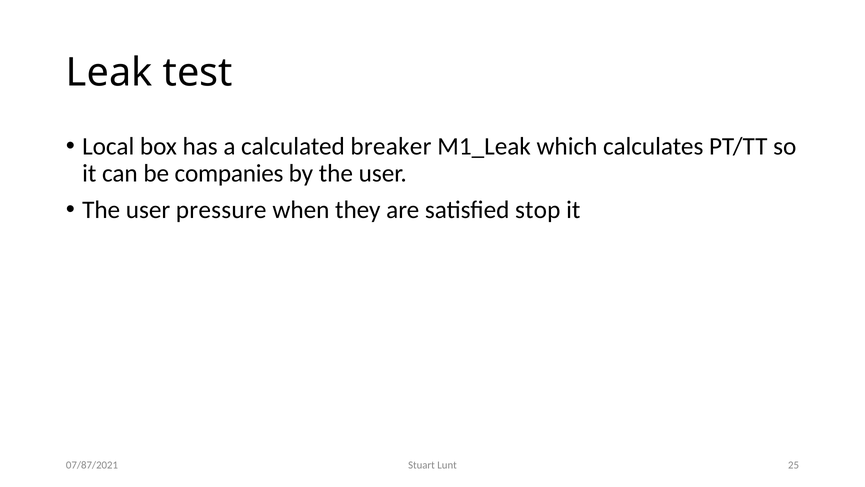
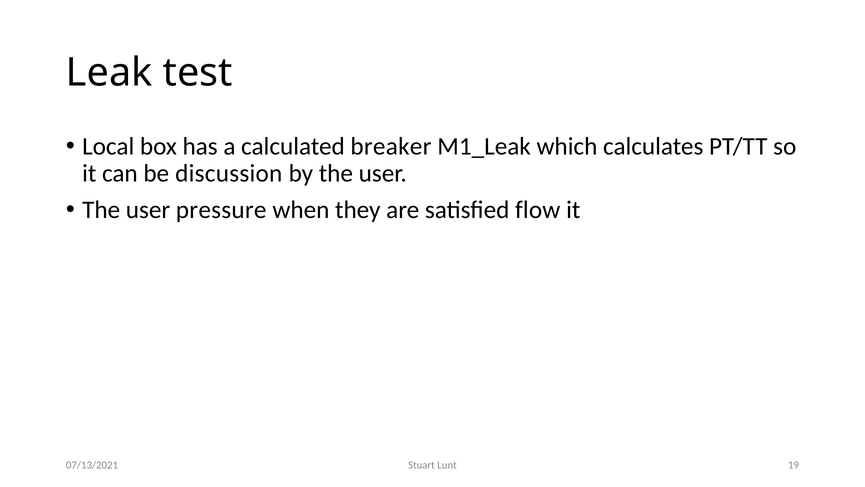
companies: companies -> discussion
stop: stop -> flow
25: 25 -> 19
07/87/2021: 07/87/2021 -> 07/13/2021
